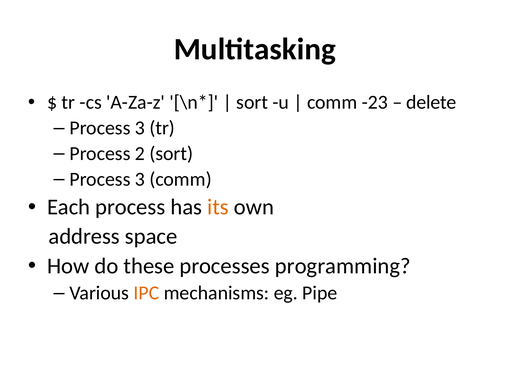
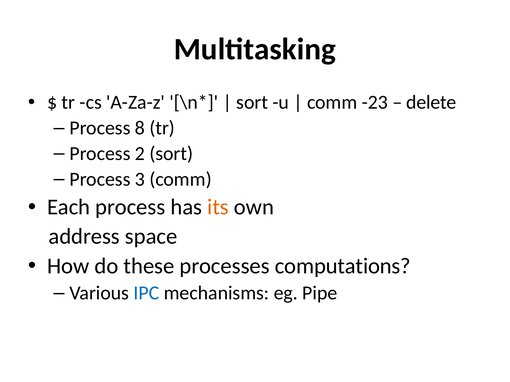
3 at (140, 128): 3 -> 8
programming: programming -> computations
IPC colour: orange -> blue
